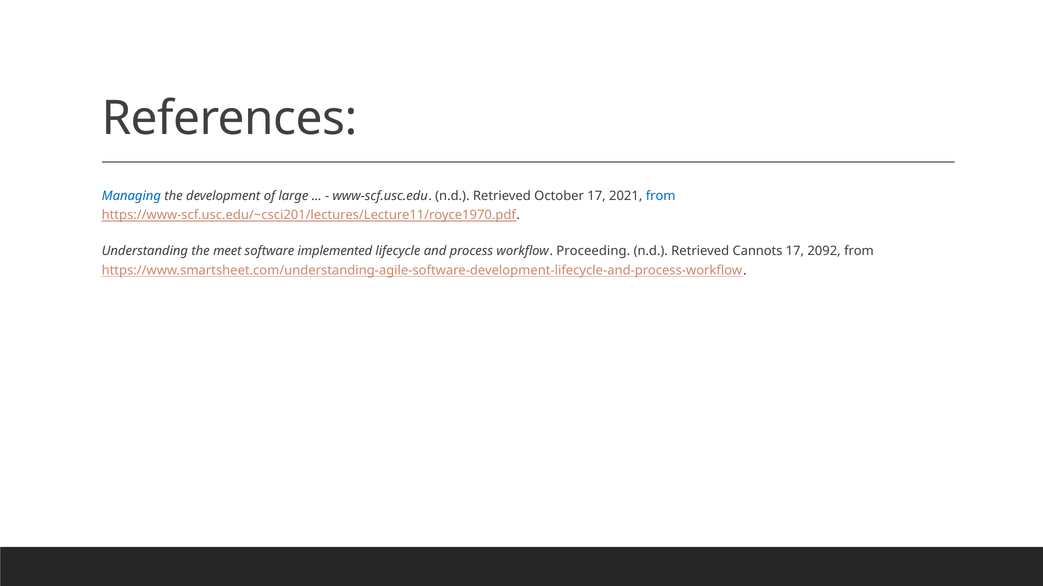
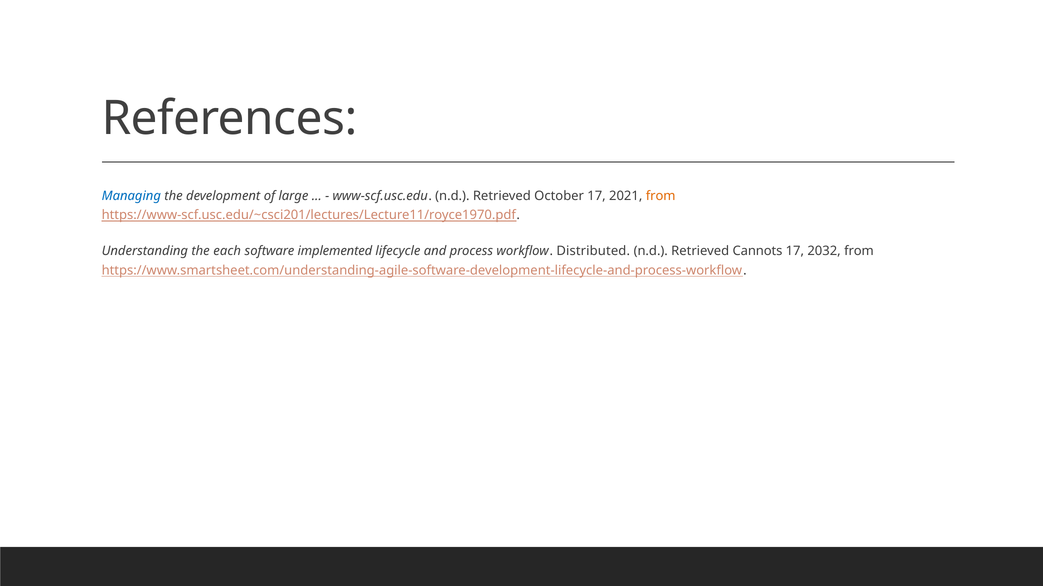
from at (661, 196) colour: blue -> orange
meet: meet -> each
Proceeding: Proceeding -> Distributed
2092: 2092 -> 2032
